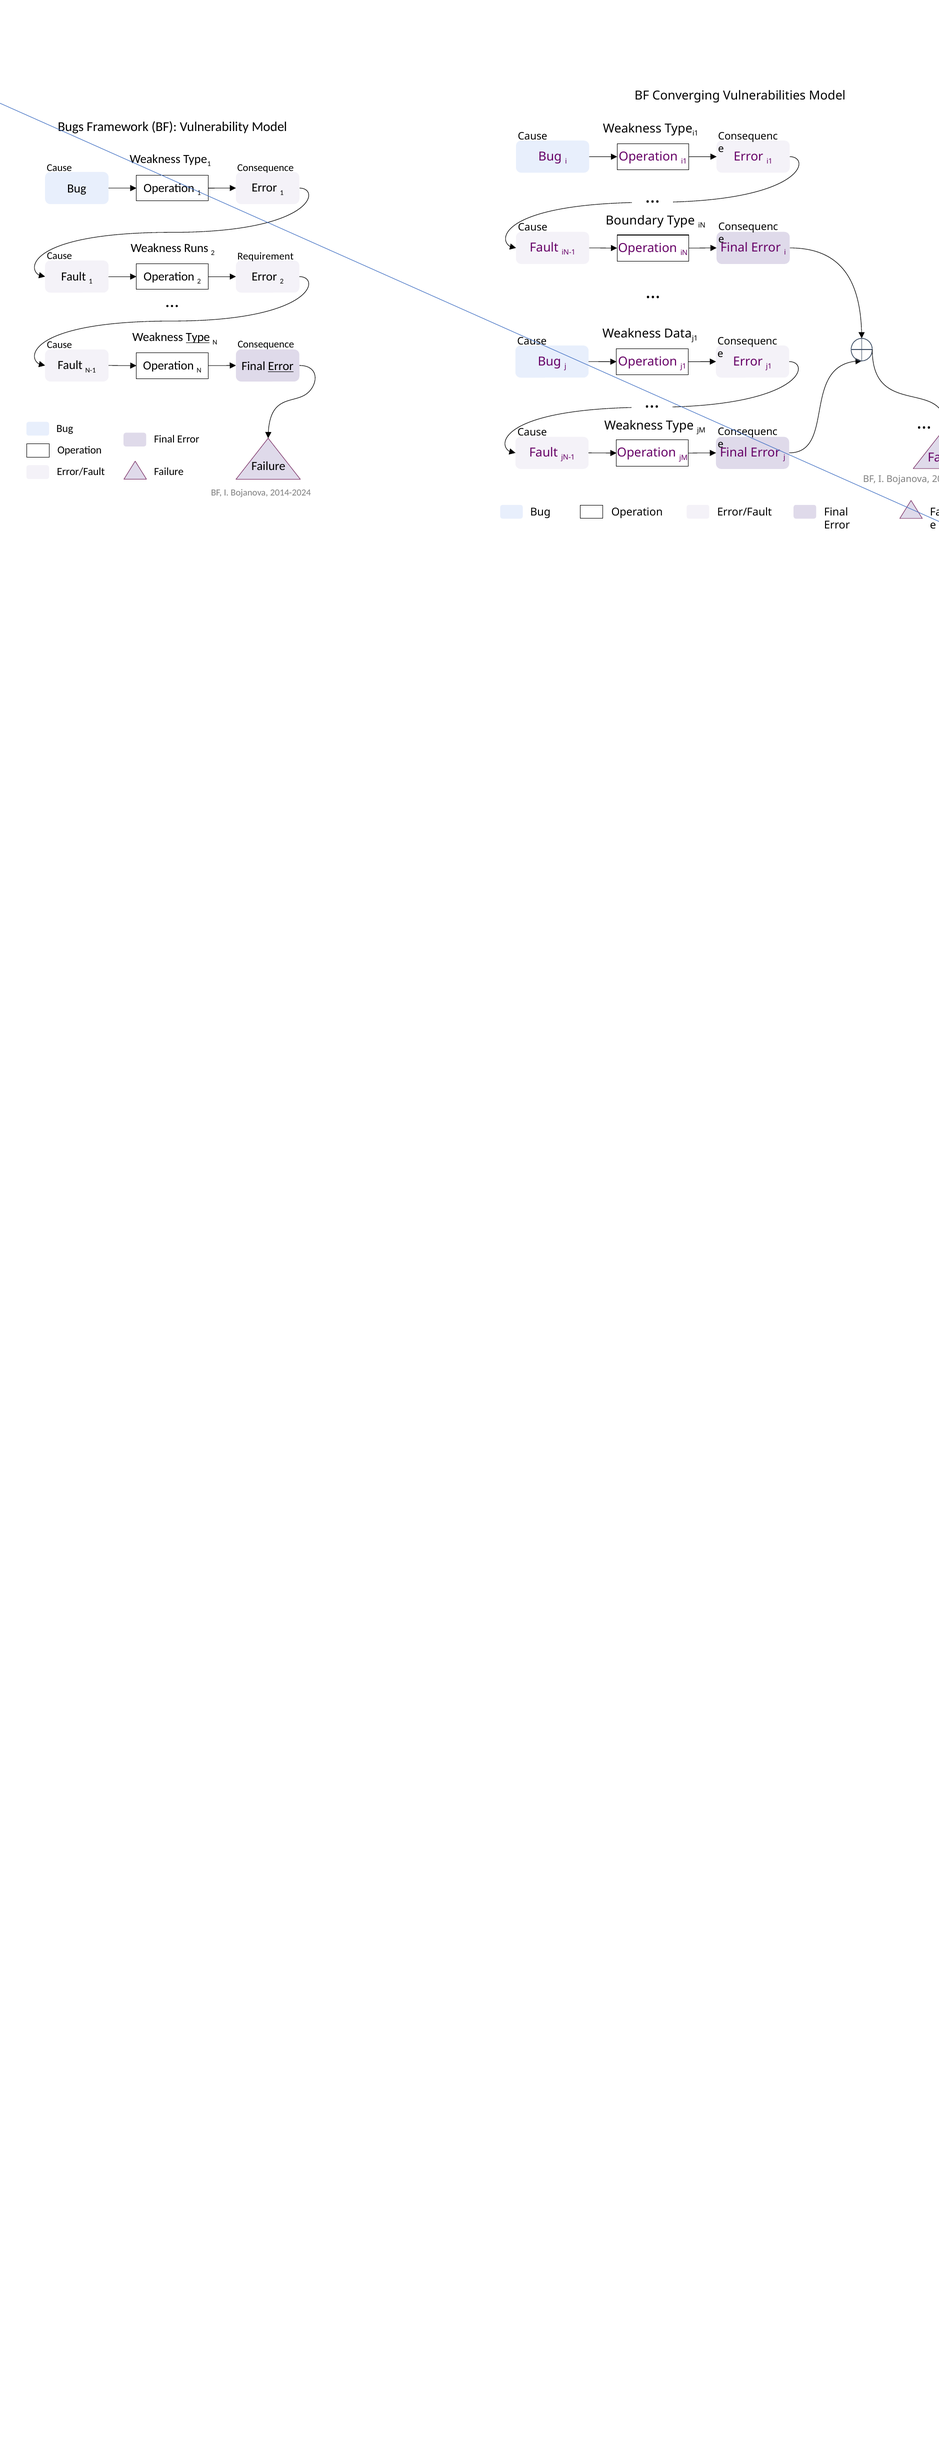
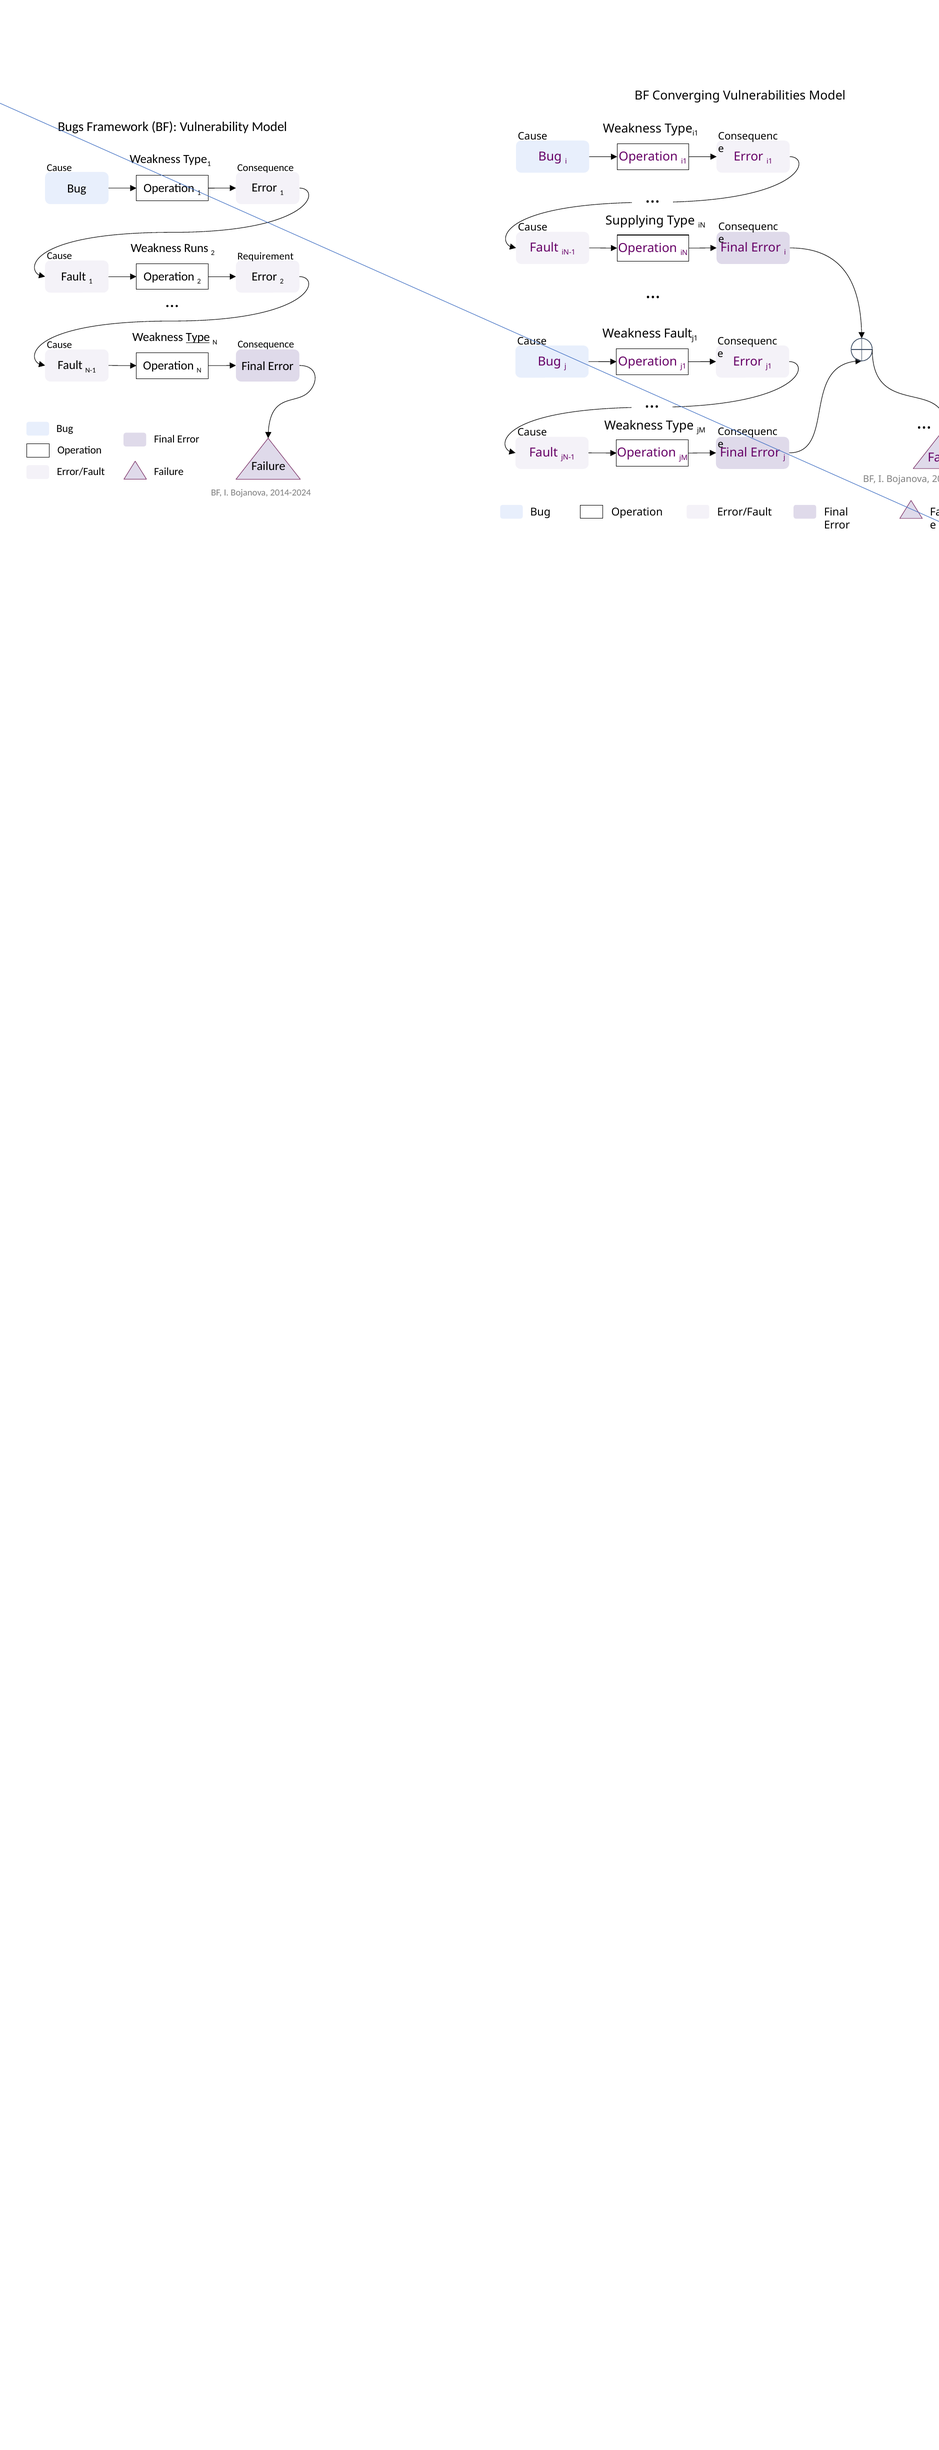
Boundary: Boundary -> Supplying
Weakness Data: Data -> Fault
Error at (281, 366) underline: present -> none
